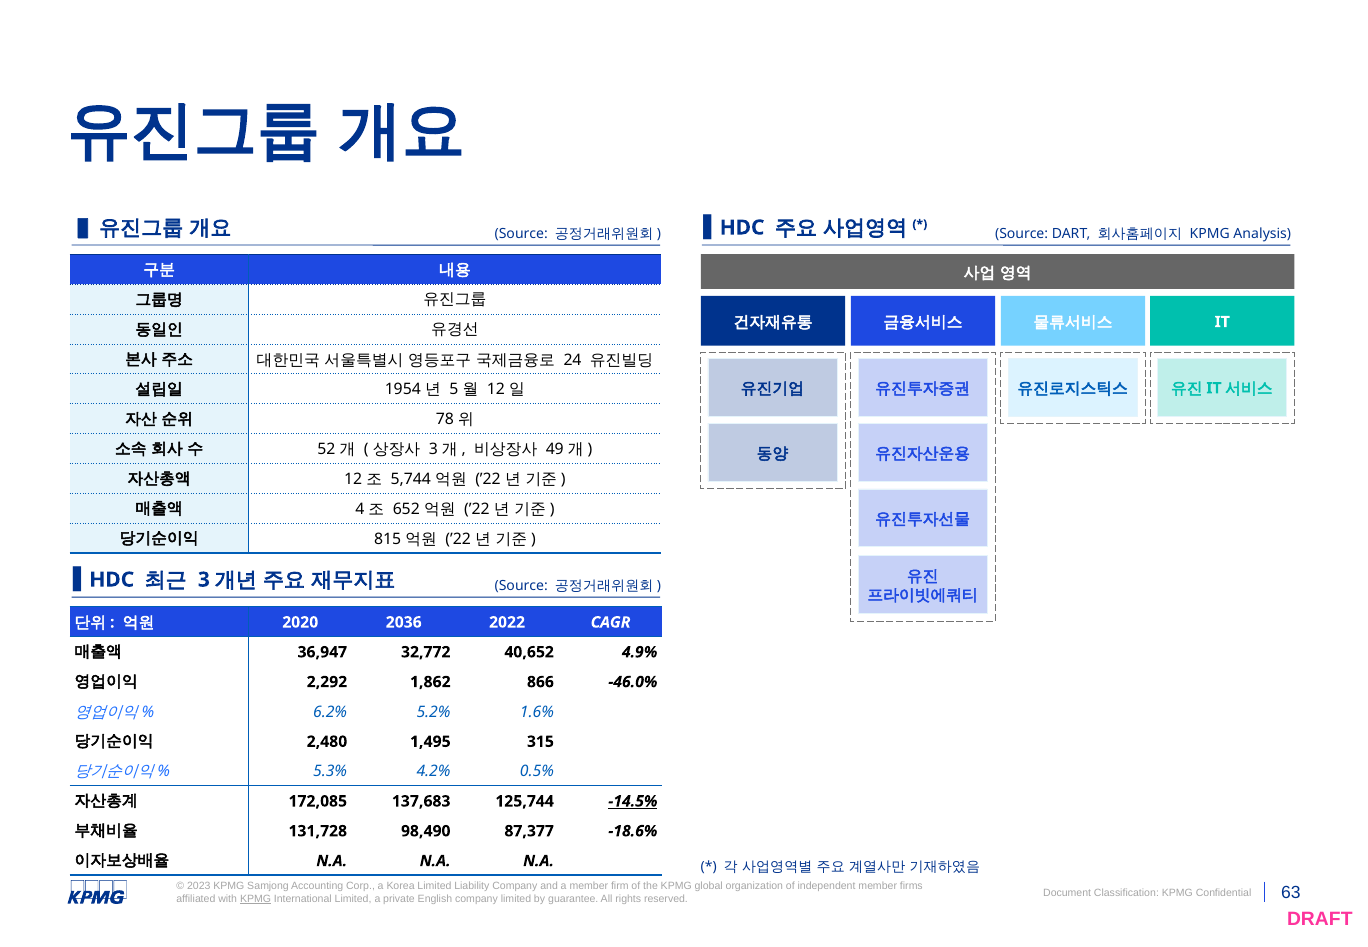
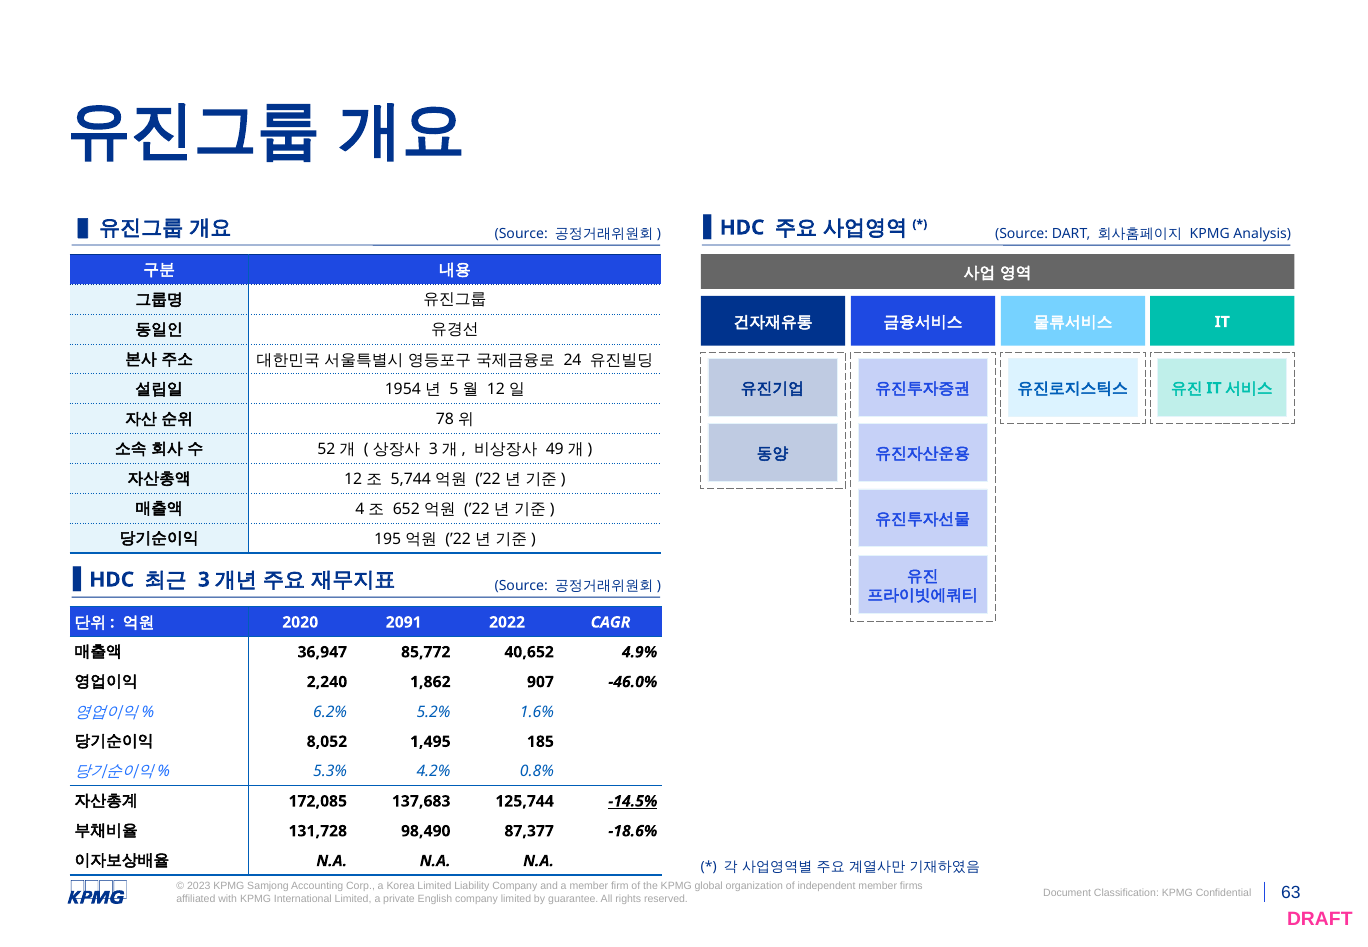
815: 815 -> 195
2036: 2036 -> 2091
32,772: 32,772 -> 85,772
2,292: 2,292 -> 2,240
866: 866 -> 907
2,480: 2,480 -> 8,052
315: 315 -> 185
0.5%: 0.5% -> 0.8%
KPMG at (255, 899) underline: present -> none
